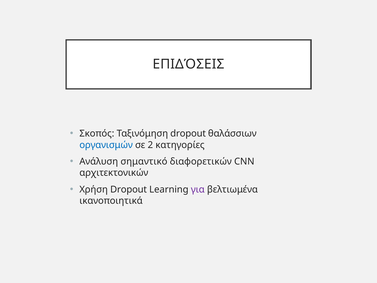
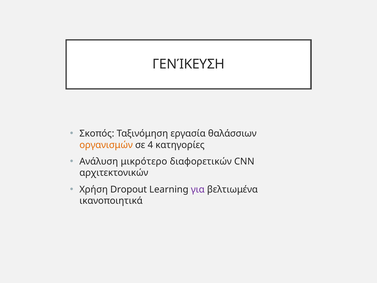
ΕΠΙΔΌΣΕΙΣ: ΕΠΙΔΌΣΕΙΣ -> ΓΕΝΊΚΕΥΣΗ
Ταξινόμηση dropout: dropout -> εργασία
οργανισμών colour: blue -> orange
2: 2 -> 4
σημαντικό: σημαντικό -> μικρότερο
